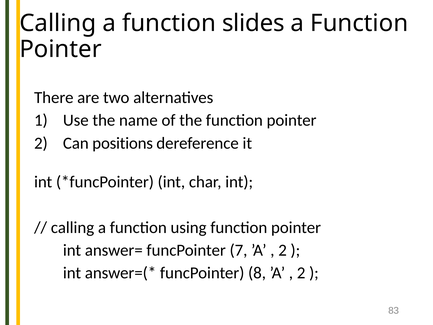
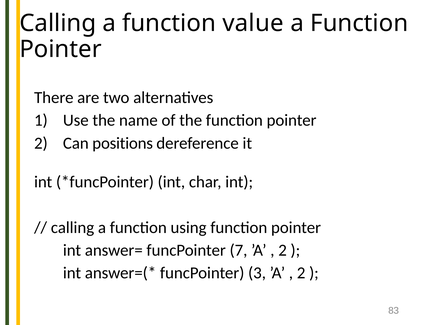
slides: slides -> value
8: 8 -> 3
